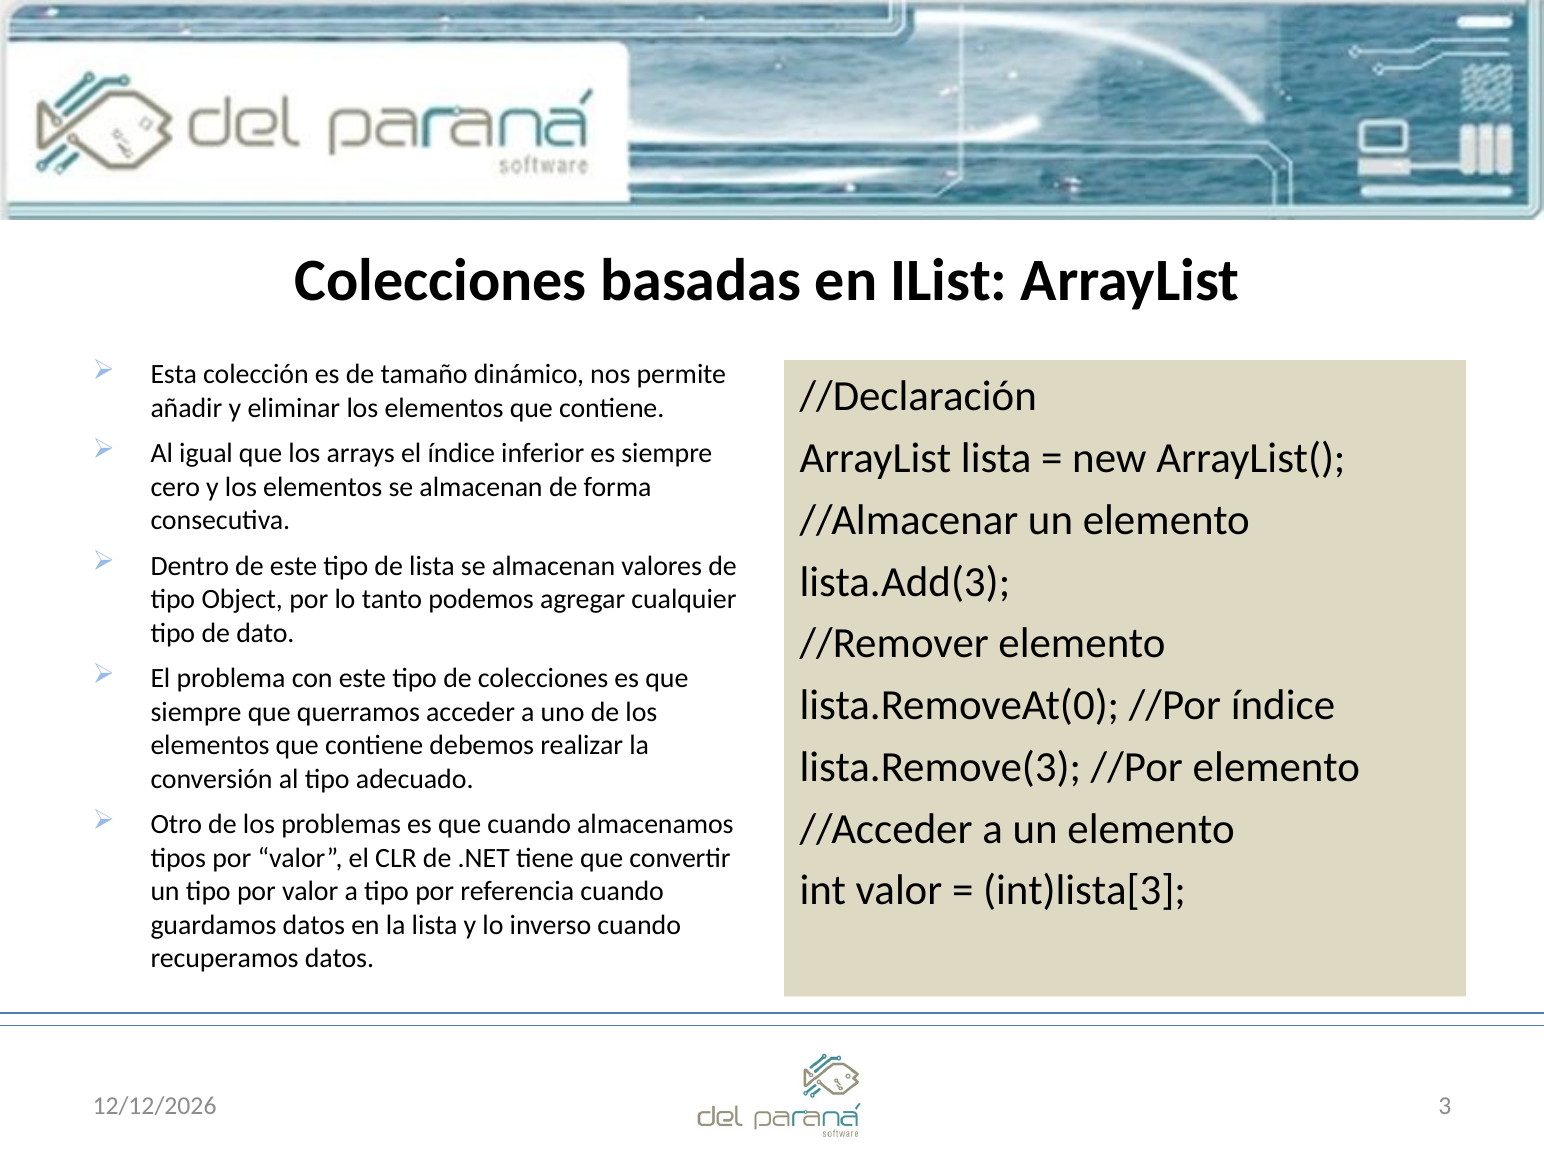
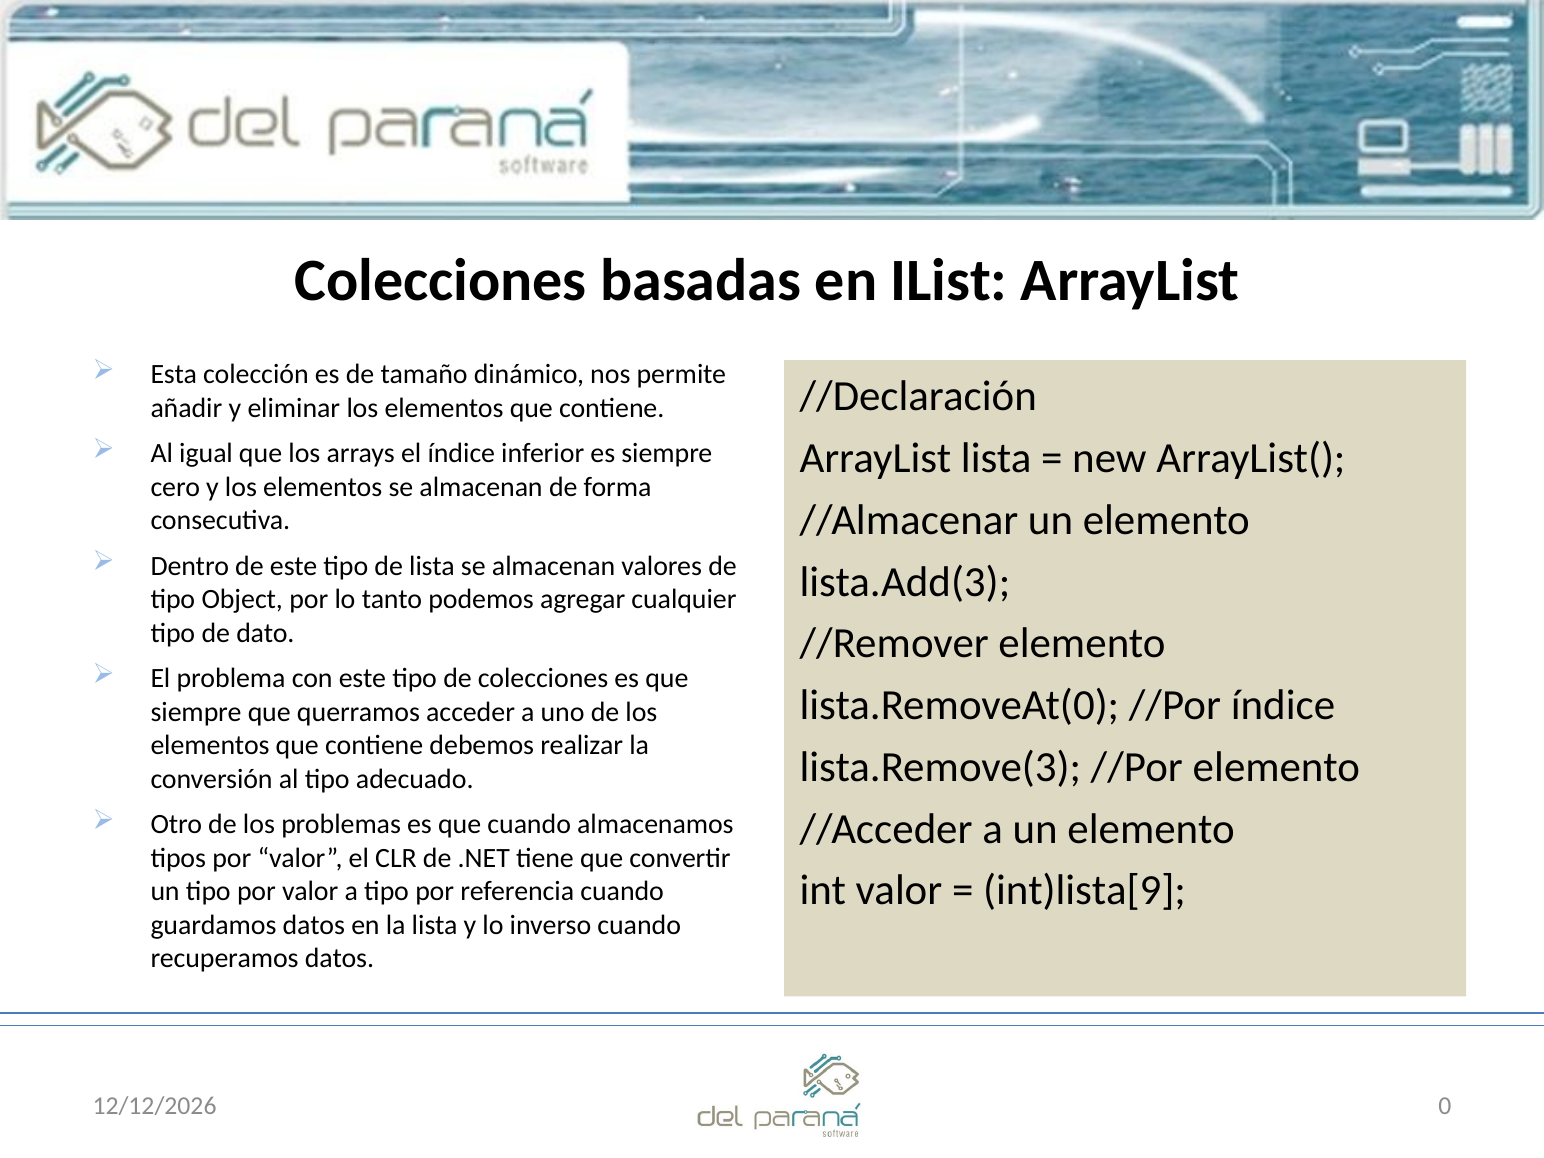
int)lista[3: int)lista[3 -> int)lista[9
3: 3 -> 0
